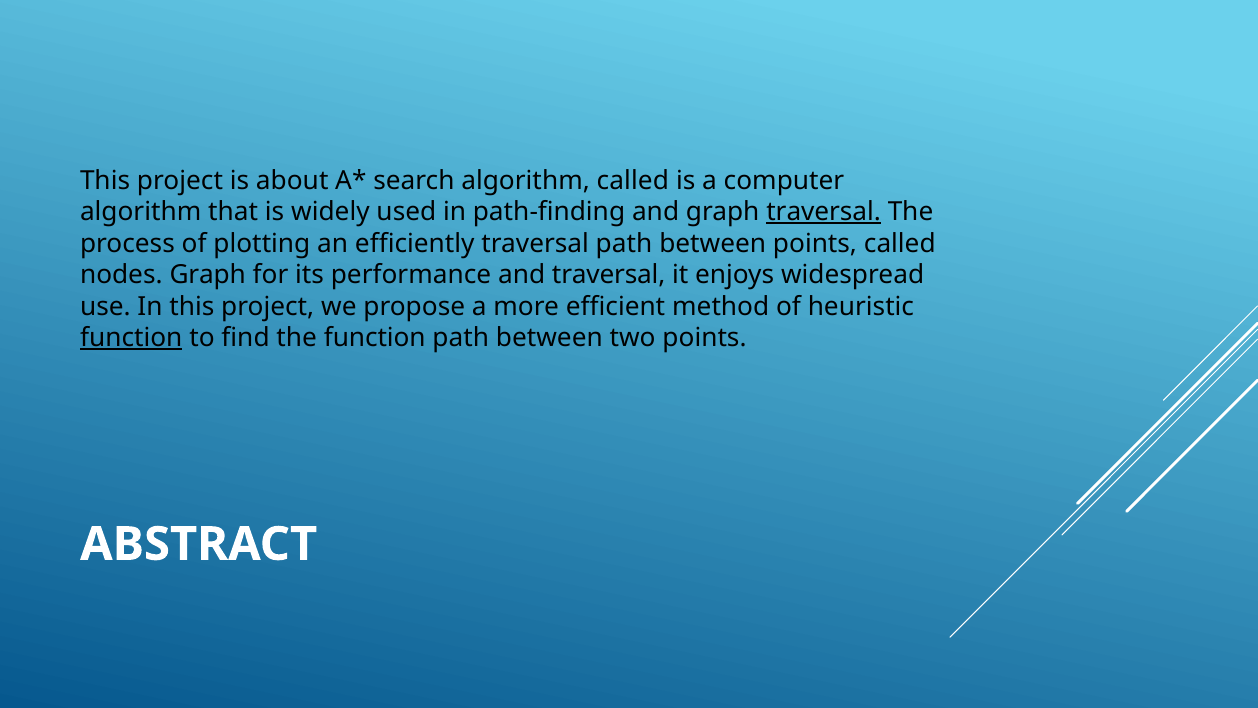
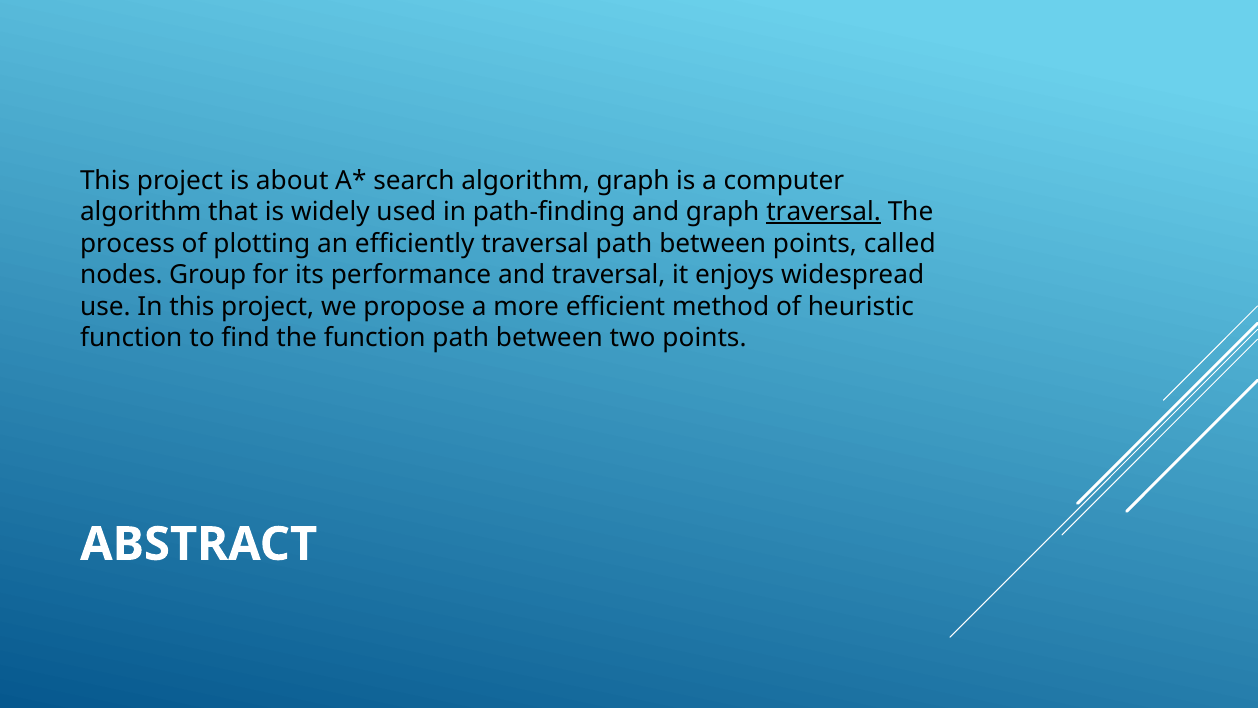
algorithm called: called -> graph
nodes Graph: Graph -> Group
function at (131, 338) underline: present -> none
